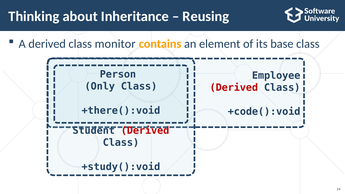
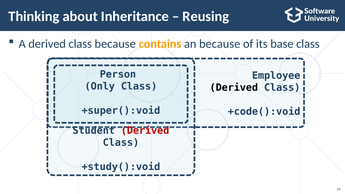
class monitor: monitor -> because
an element: element -> because
Derived at (234, 88) colour: red -> black
+there():void: +there():void -> +super():void
